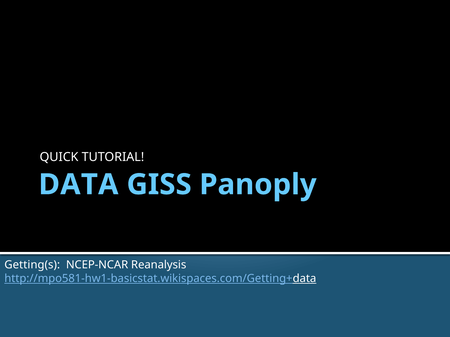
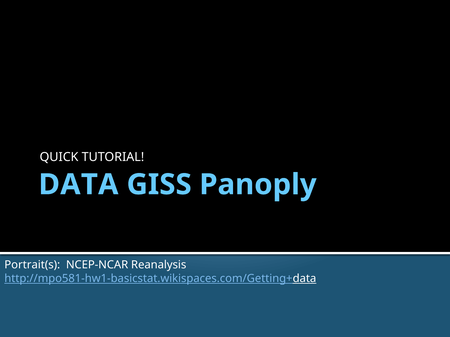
Getting(s: Getting(s -> Portrait(s
